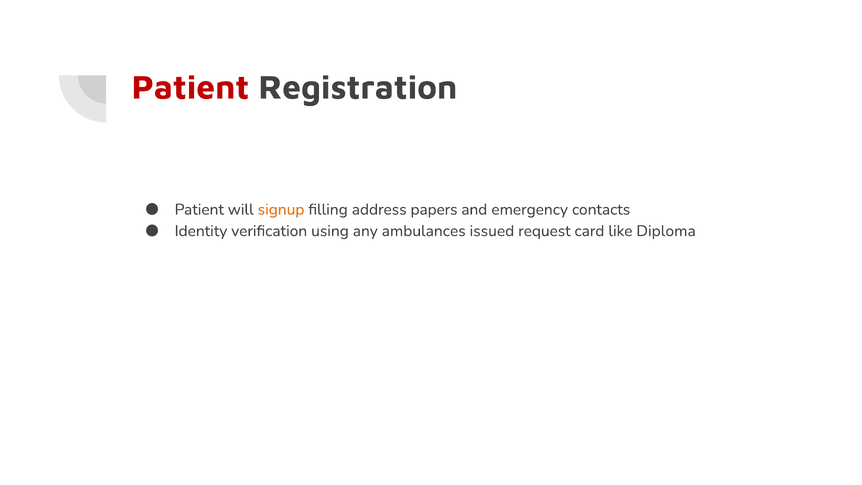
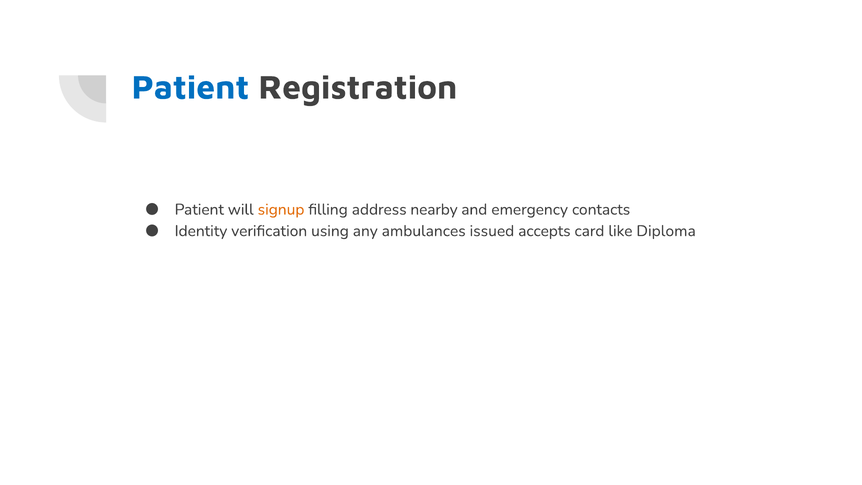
Patient at (190, 88) colour: red -> blue
papers: papers -> nearby
request: request -> accepts
